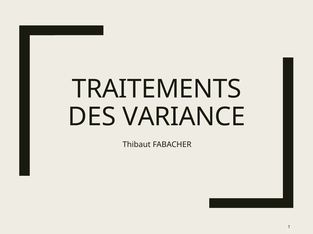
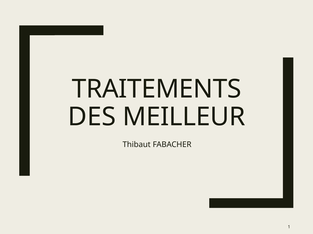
VARIANCE: VARIANCE -> MEILLEUR
